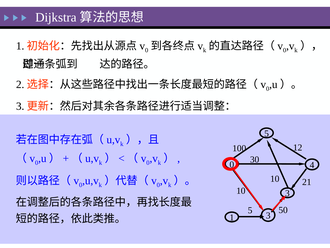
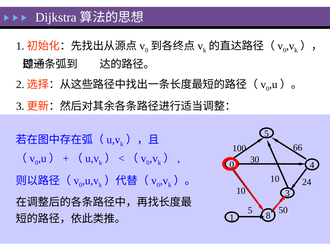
12: 12 -> 66
21: 21 -> 24
1 3: 3 -> 8
